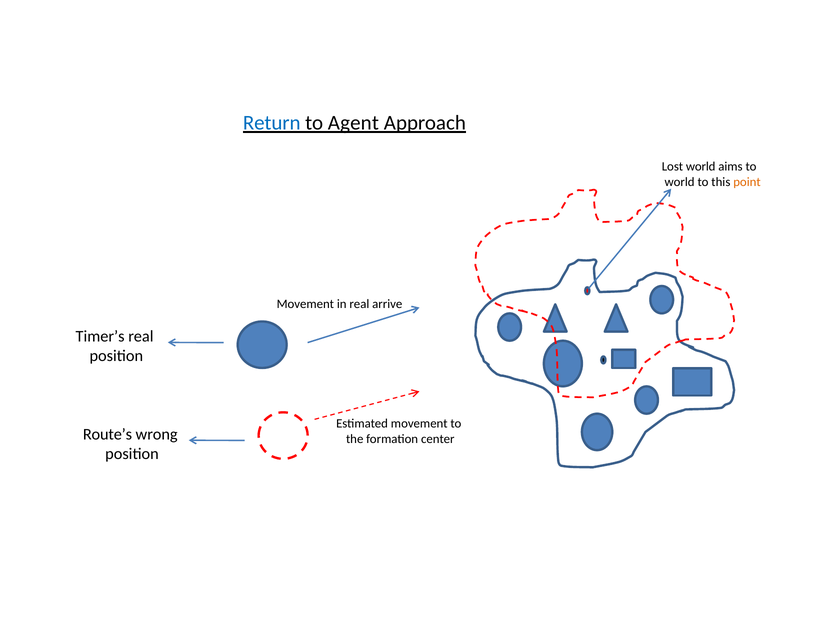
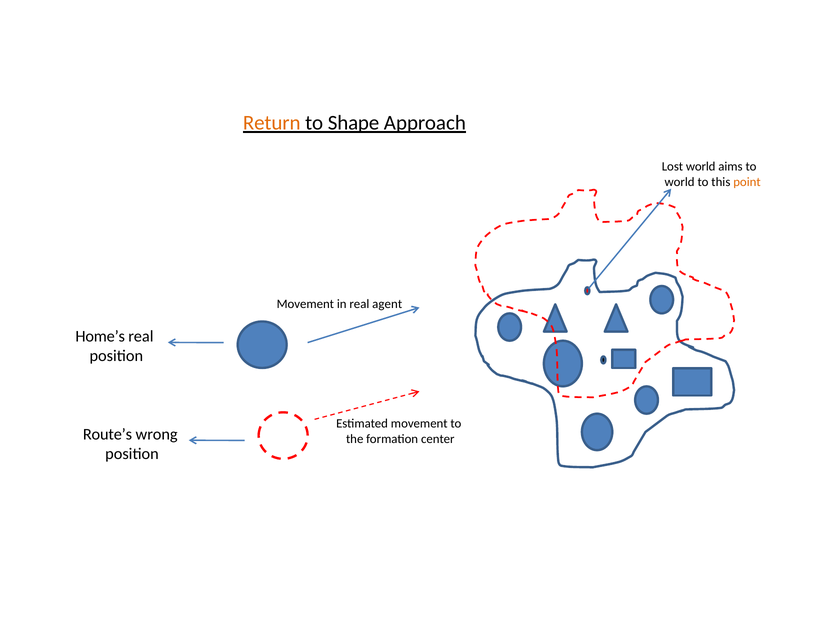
Return colour: blue -> orange
Agent: Agent -> Shape
arrive: arrive -> agent
Timer’s: Timer’s -> Home’s
